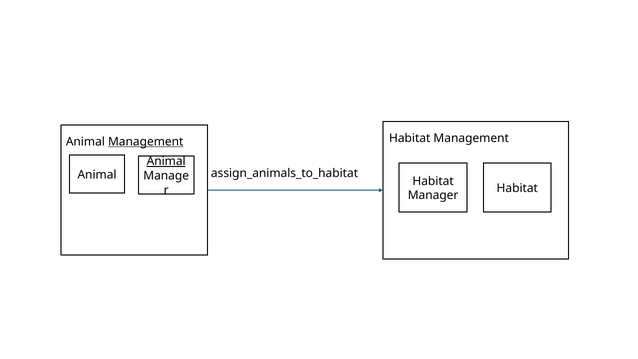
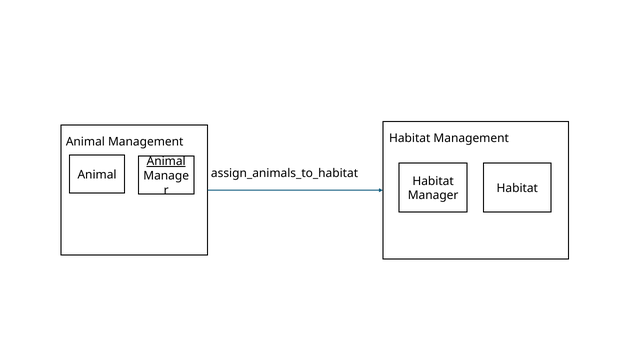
Management at (146, 142) underline: present -> none
